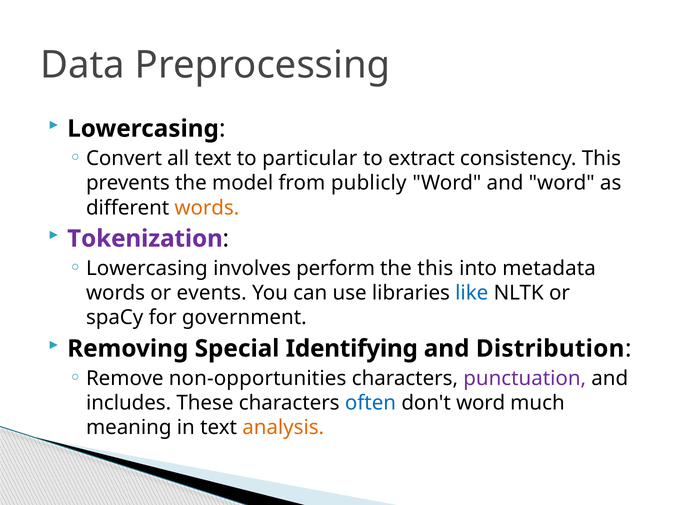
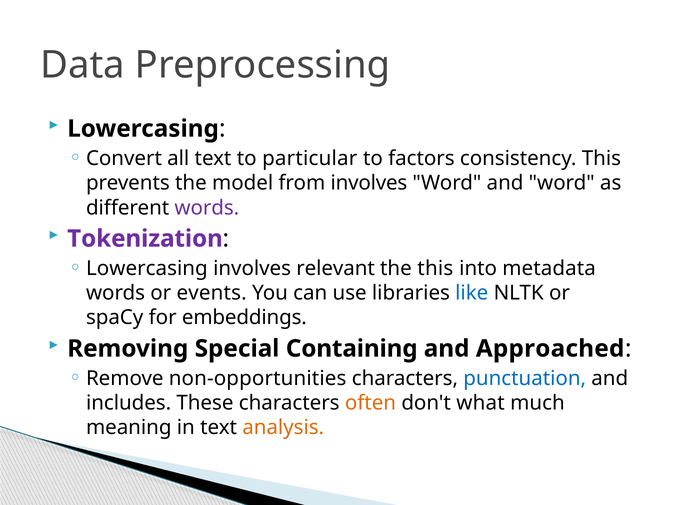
extract: extract -> factors
from publicly: publicly -> involves
words at (207, 208) colour: orange -> purple
perform: perform -> relevant
government: government -> embeddings
Identifying: Identifying -> Containing
Distribution: Distribution -> Approached
punctuation colour: purple -> blue
often colour: blue -> orange
don't word: word -> what
